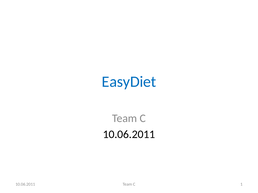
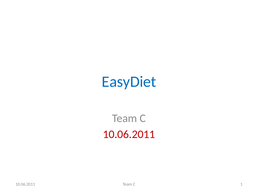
10.06.2011 at (129, 135) colour: black -> red
